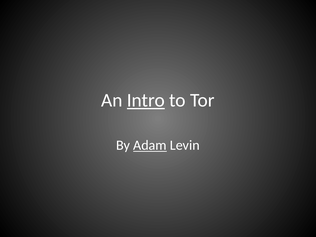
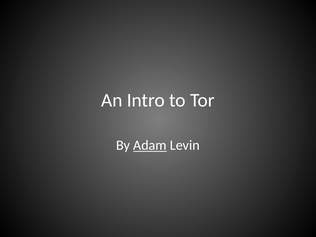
Intro underline: present -> none
